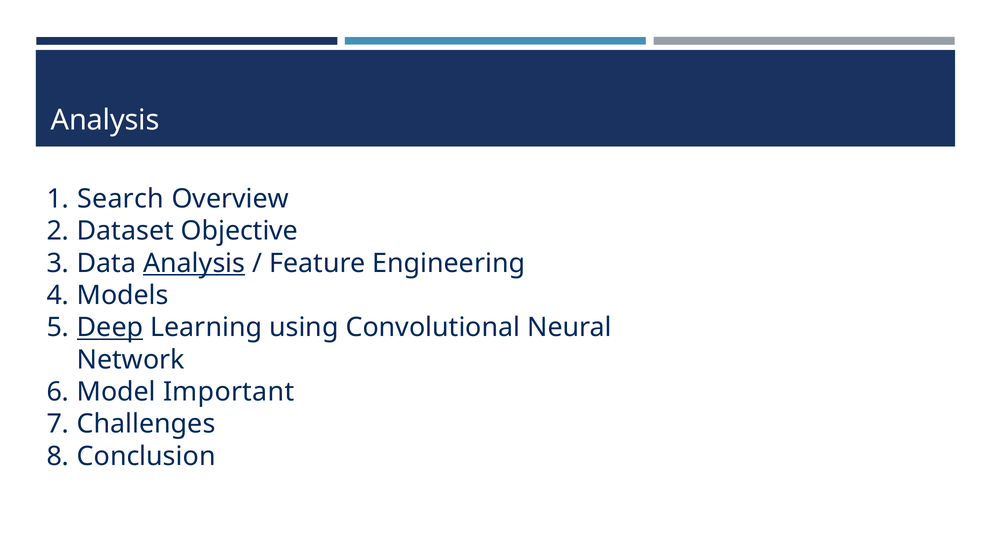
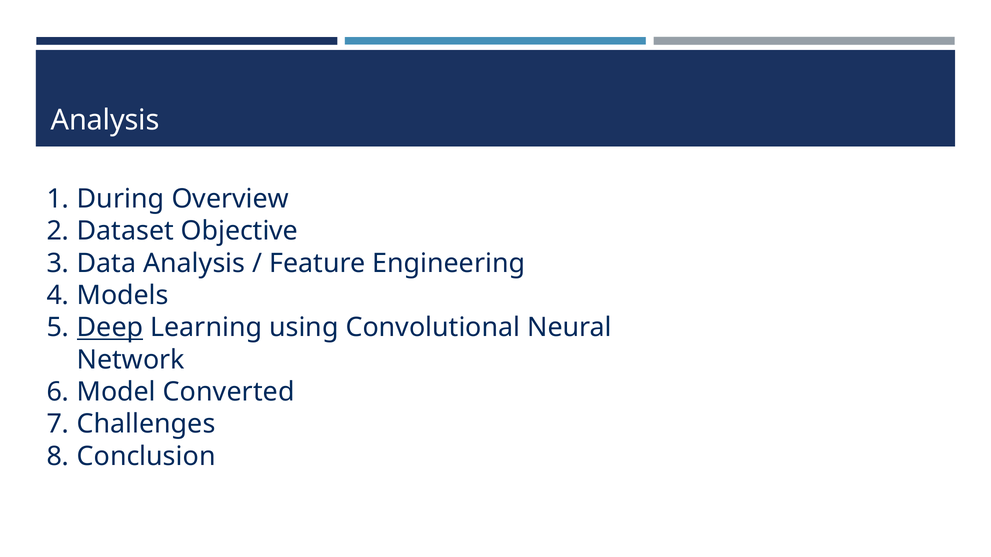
Search: Search -> During
Analysis at (194, 263) underline: present -> none
Important: Important -> Converted
